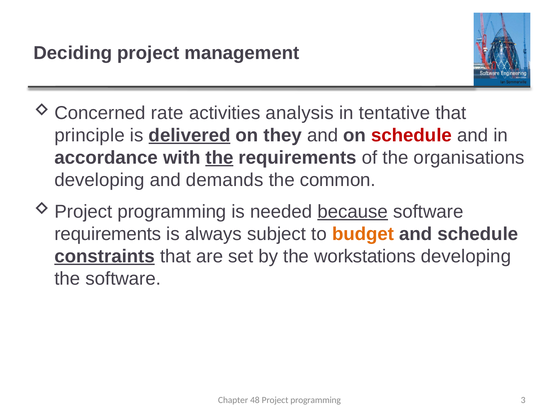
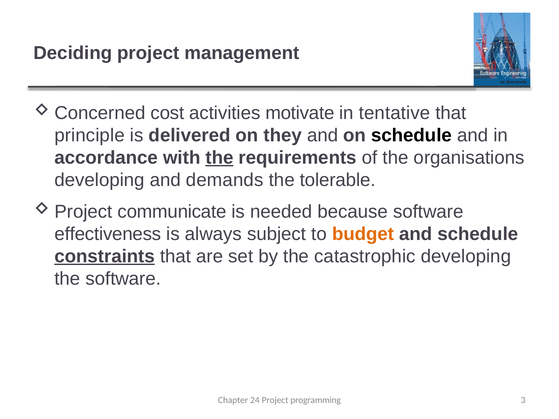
rate: rate -> cost
analysis: analysis -> motivate
delivered underline: present -> none
schedule at (412, 135) colour: red -> black
common: common -> tolerable
programming at (172, 212): programming -> communicate
because underline: present -> none
requirements at (108, 234): requirements -> effectiveness
workstations: workstations -> catastrophic
48: 48 -> 24
